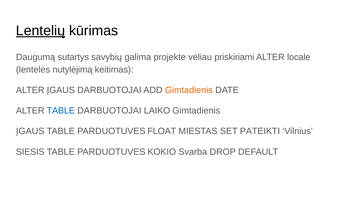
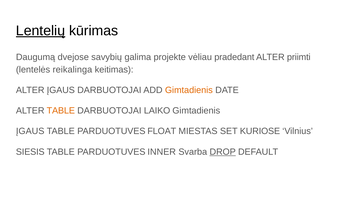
sutartys: sutartys -> dvejose
priskiriami: priskiriami -> pradedant
locale: locale -> priimti
nutylėjimą: nutylėjimą -> reikalinga
TABLE at (61, 110) colour: blue -> orange
PATEIKTI: PATEIKTI -> KURIOSE
KOKIO: KOKIO -> INNER
DROP underline: none -> present
